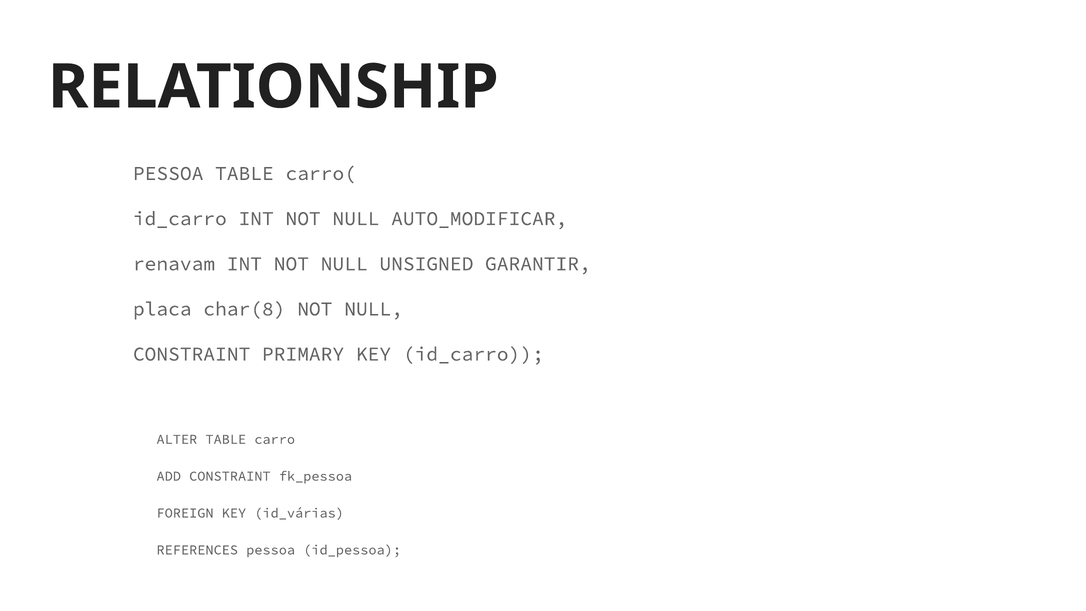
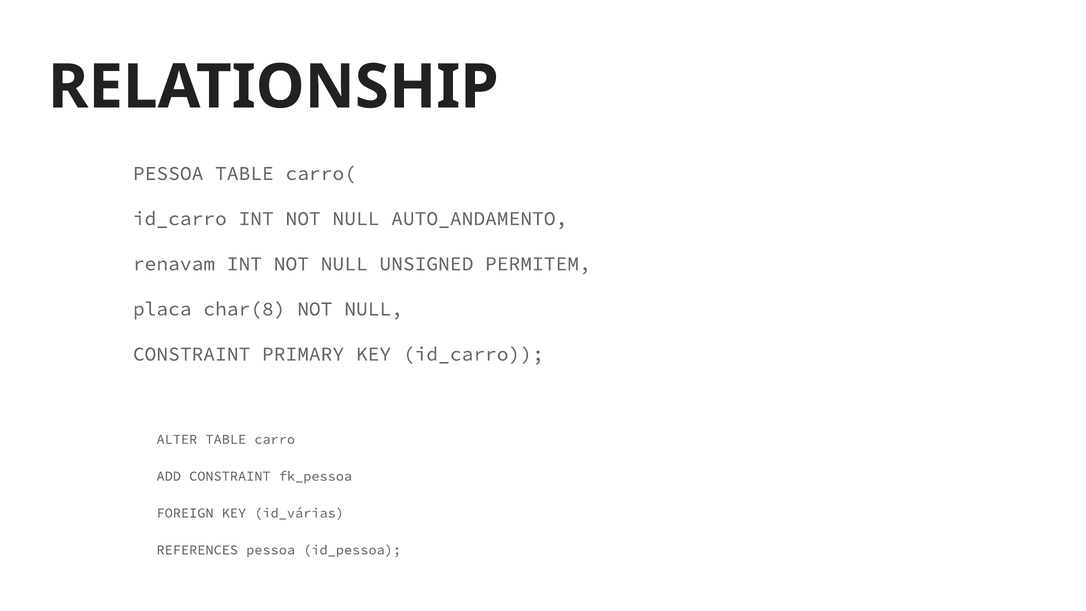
AUTO_MODIFICAR: AUTO_MODIFICAR -> AUTO_ANDAMENTO
GARANTIR: GARANTIR -> PERMITEM
